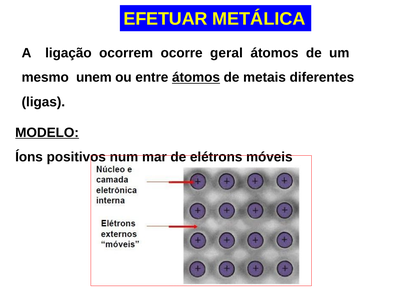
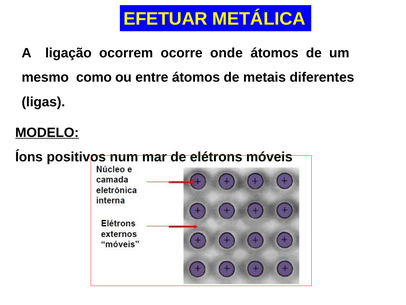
geral: geral -> onde
unem: unem -> como
átomos at (196, 77) underline: present -> none
